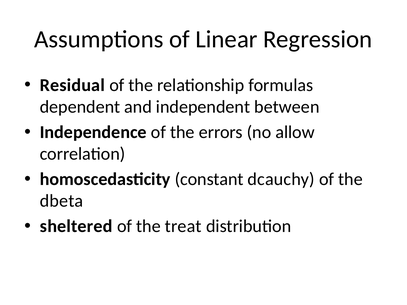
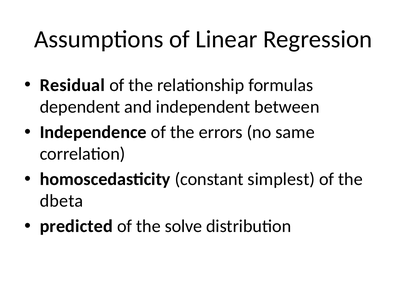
allow: allow -> same
dcauchy: dcauchy -> simplest
sheltered: sheltered -> predicted
treat: treat -> solve
